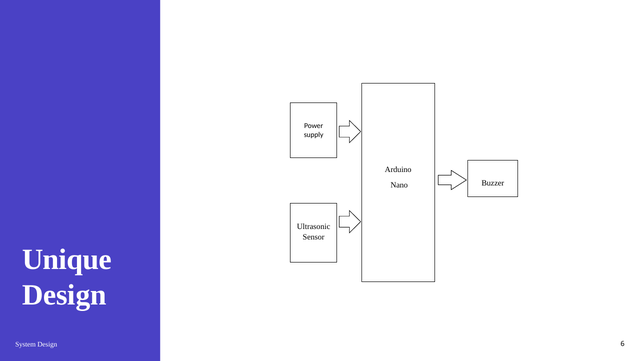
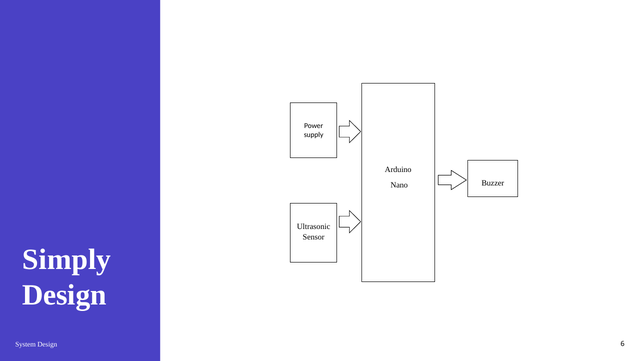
Unique: Unique -> Simply
